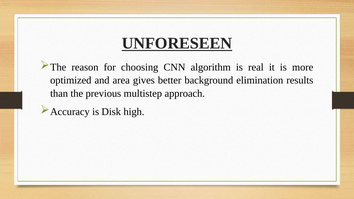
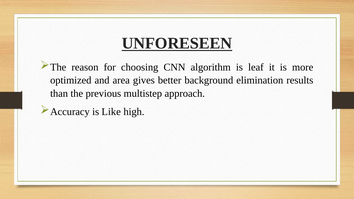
real: real -> leaf
Disk: Disk -> Like
